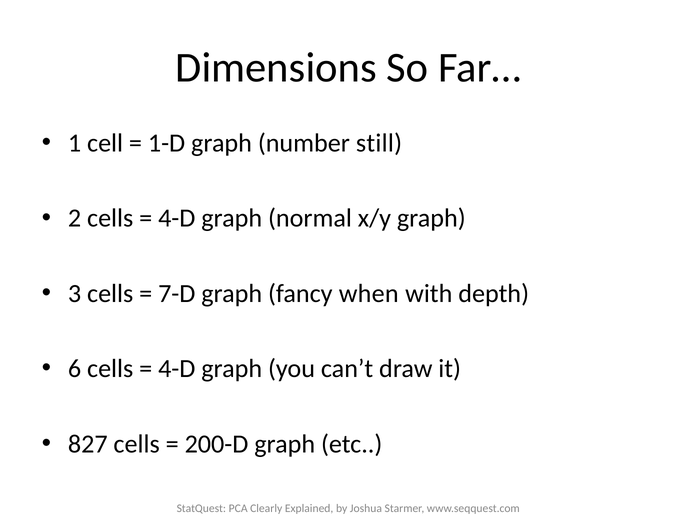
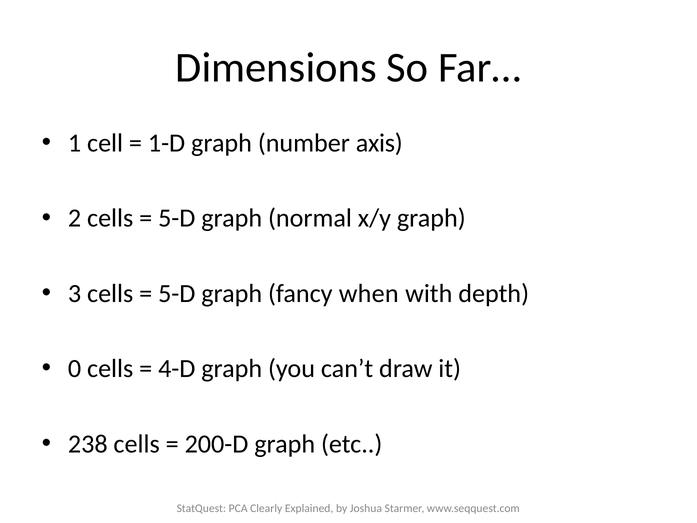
still: still -> axis
4-D at (177, 218): 4-D -> 5-D
7-D at (177, 293): 7-D -> 5-D
6: 6 -> 0
827: 827 -> 238
